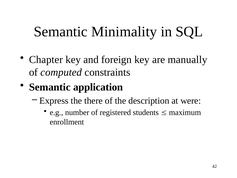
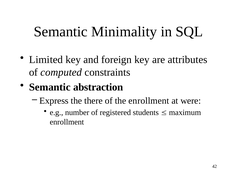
Chapter: Chapter -> Limited
manually: manually -> attributes
application: application -> abstraction
the description: description -> enrollment
